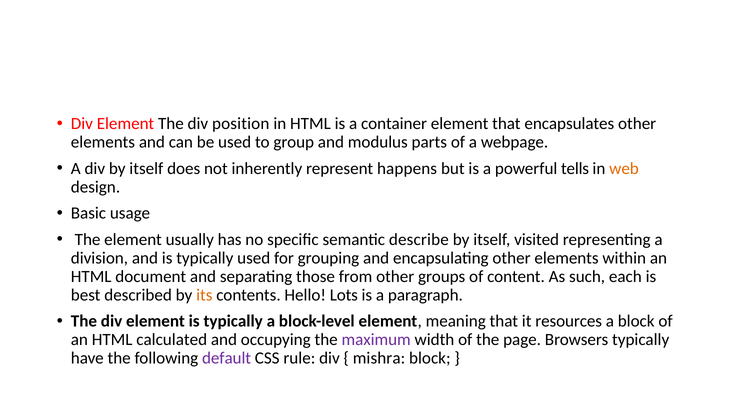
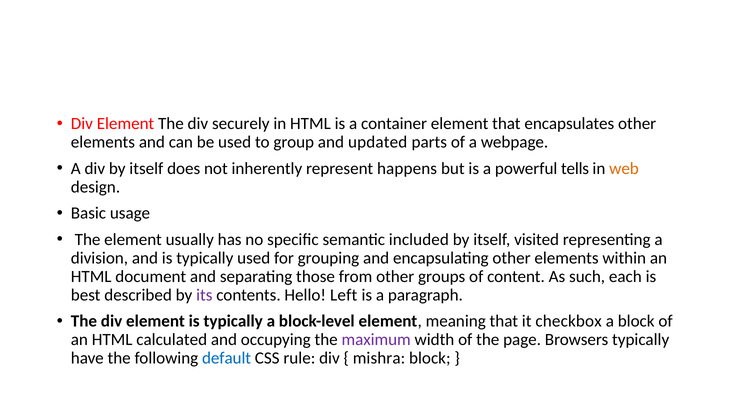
position: position -> securely
modulus: modulus -> updated
describe: describe -> included
its colour: orange -> purple
Lots: Lots -> Left
resources: resources -> checkbox
default colour: purple -> blue
